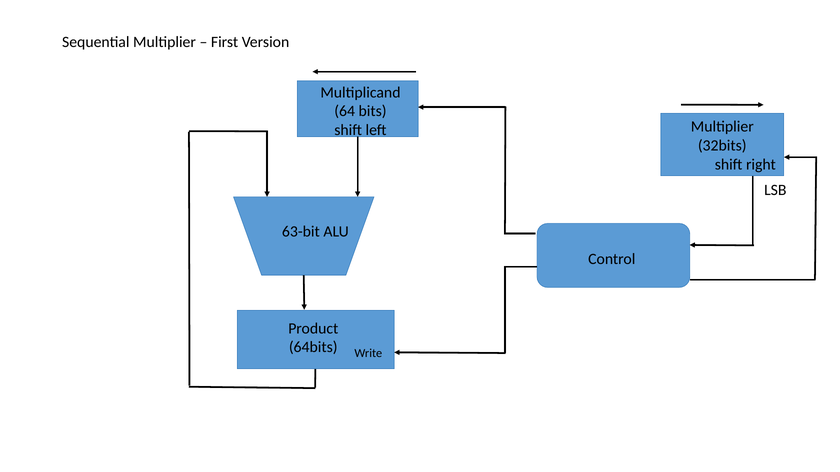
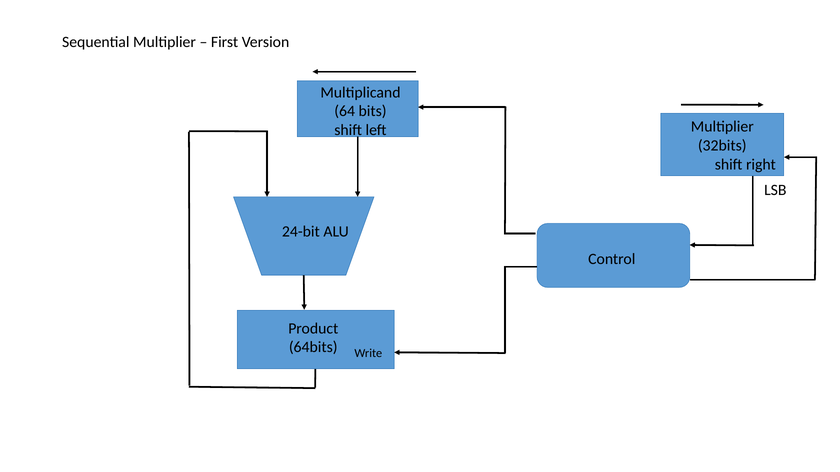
63-bit: 63-bit -> 24-bit
